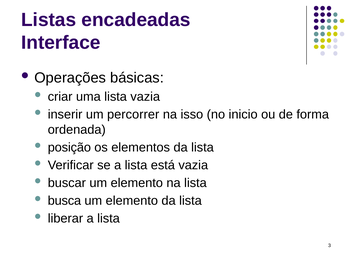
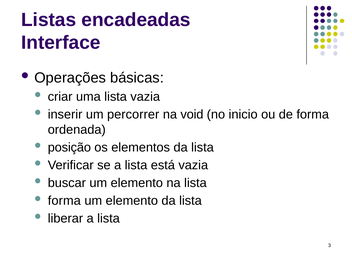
isso: isso -> void
busca at (64, 201): busca -> forma
